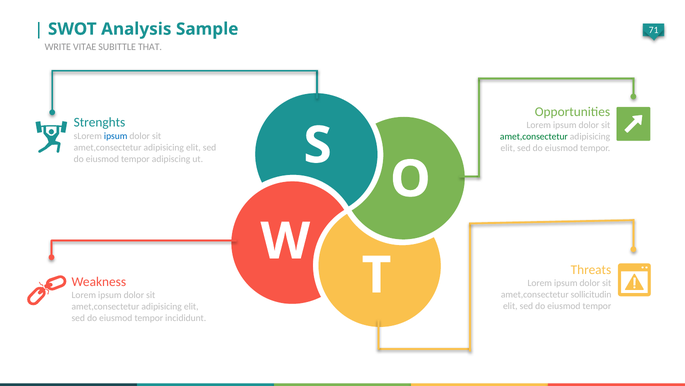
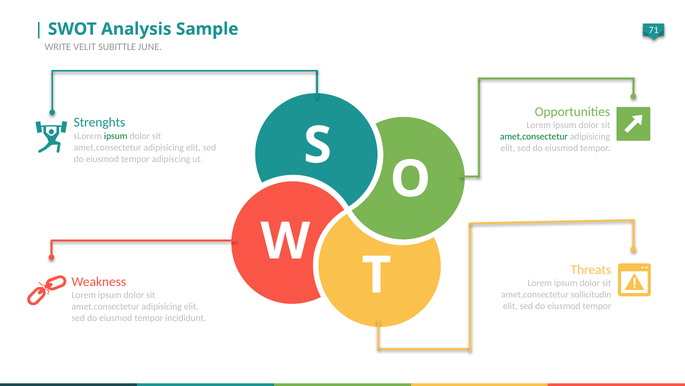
VITAE: VITAE -> VELIT
THAT: THAT -> JUNE
ipsum at (116, 136) colour: blue -> green
